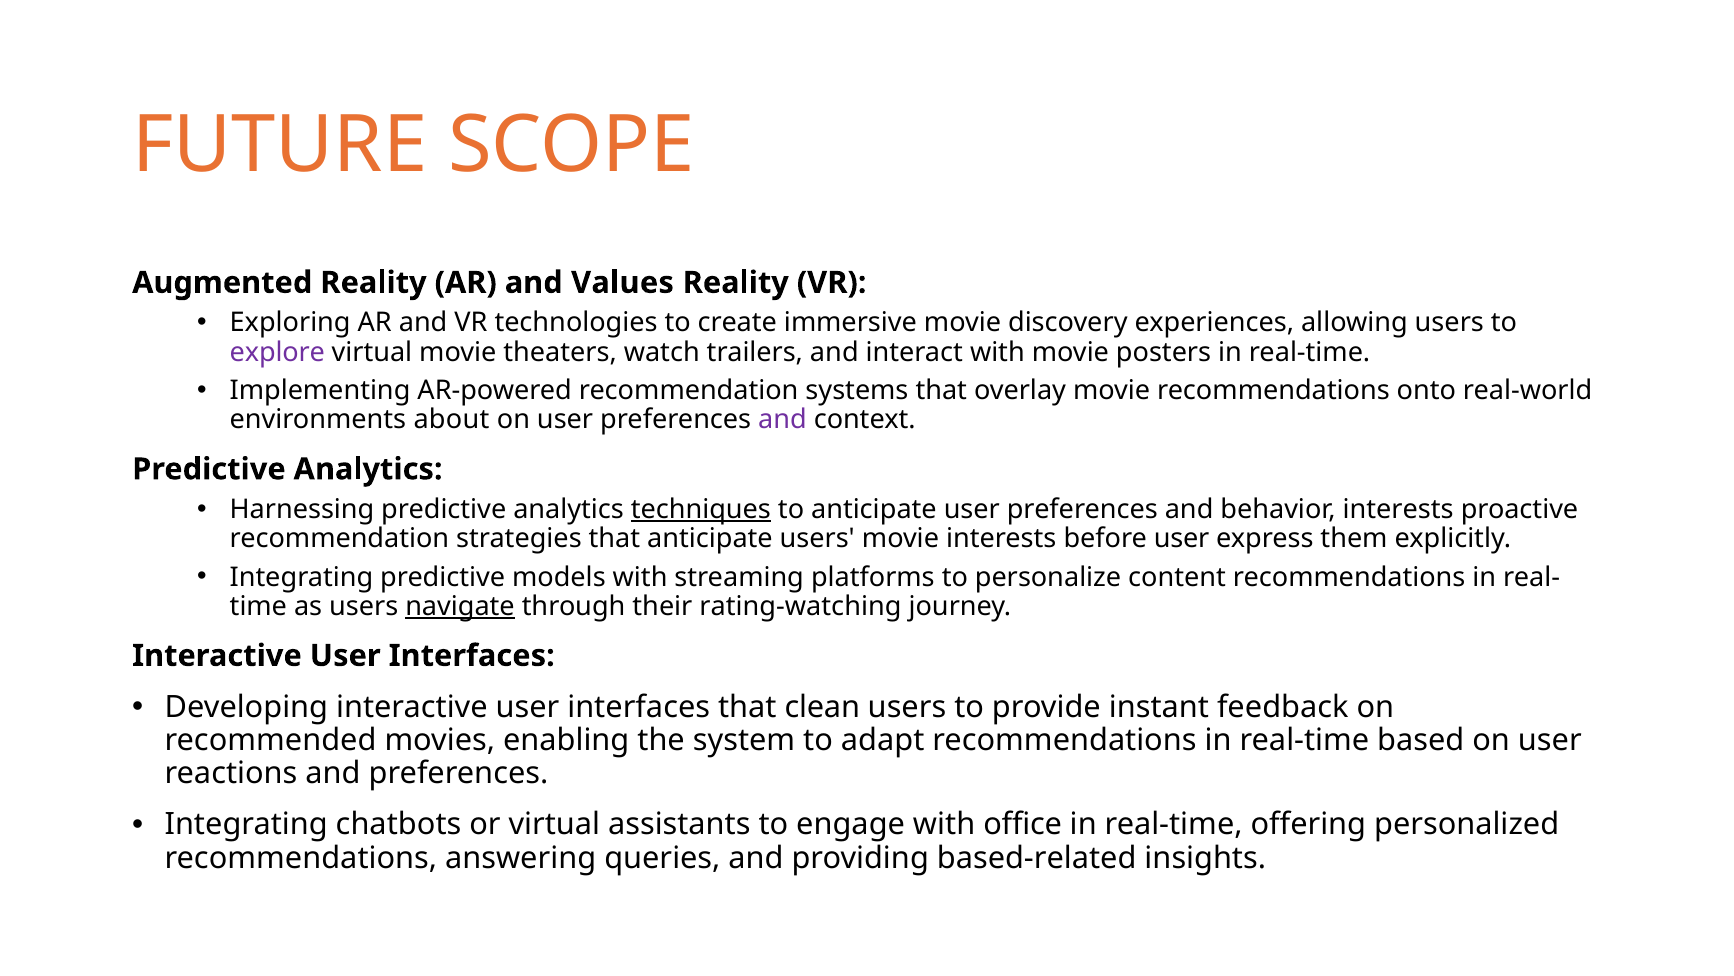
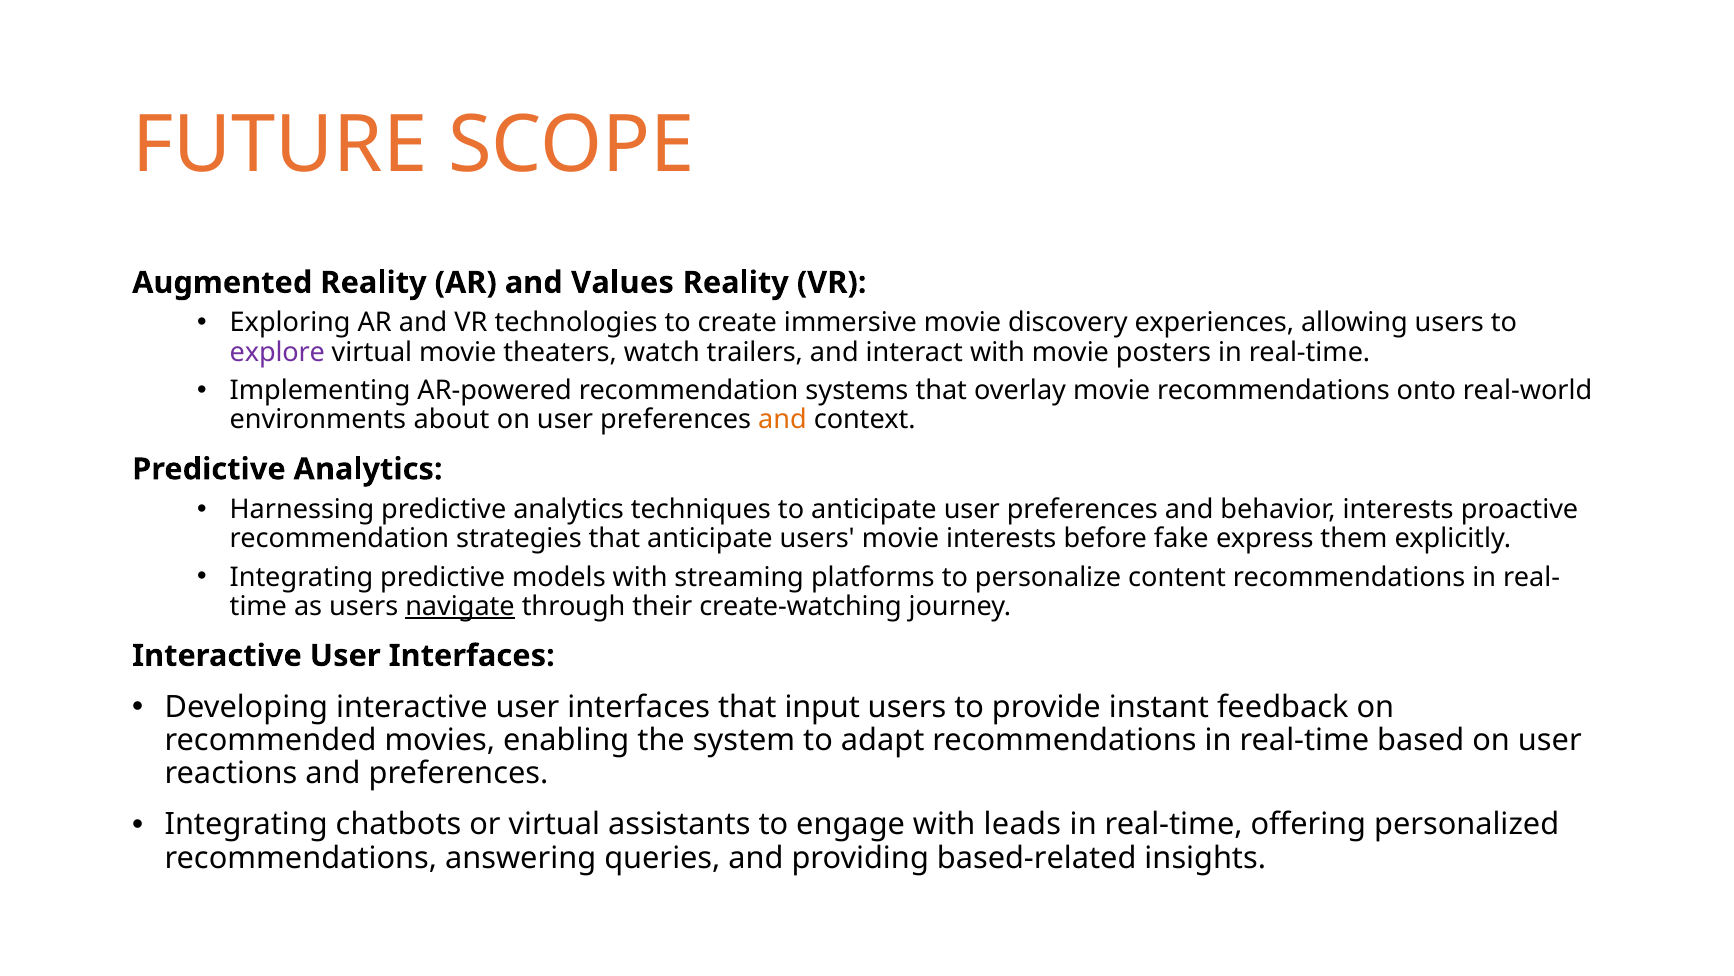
and at (782, 420) colour: purple -> orange
techniques underline: present -> none
before user: user -> fake
rating-watching: rating-watching -> create-watching
clean: clean -> input
office: office -> leads
